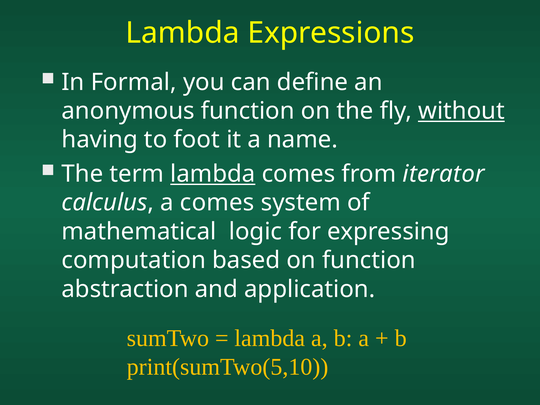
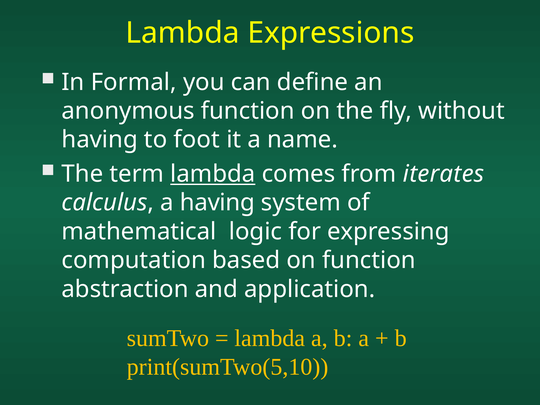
without underline: present -> none
iterator: iterator -> iterates
a comes: comes -> having
